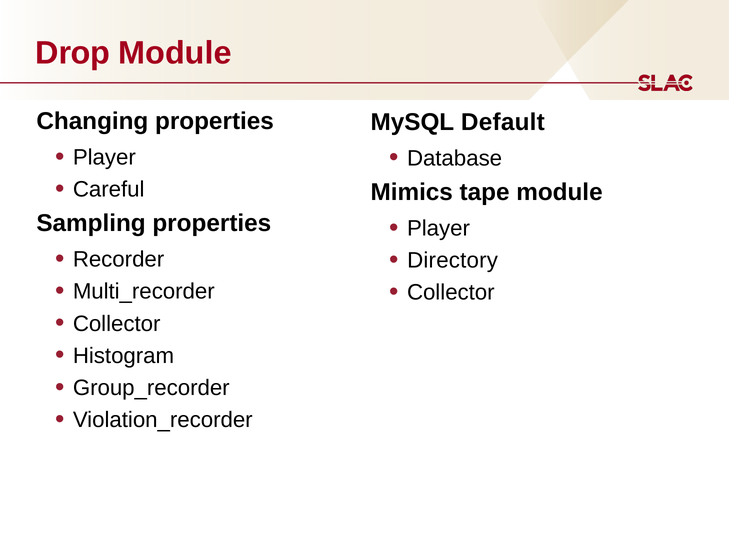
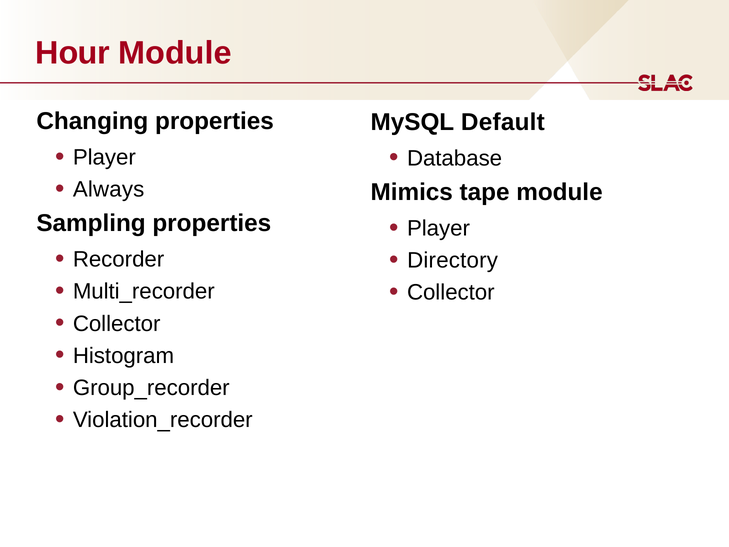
Drop: Drop -> Hour
Careful: Careful -> Always
